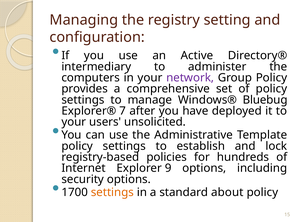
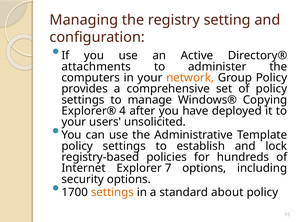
intermediary: intermediary -> attachments
network colour: purple -> orange
Bluebug: Bluebug -> Copying
7: 7 -> 4
9: 9 -> 7
